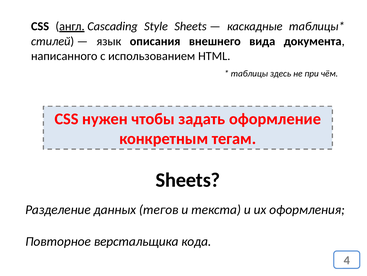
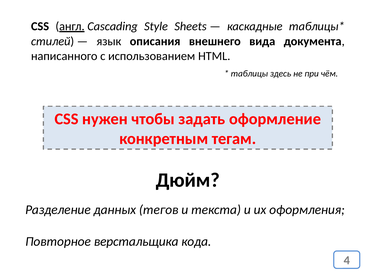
Sheets at (188, 180): Sheets -> Дюйм
